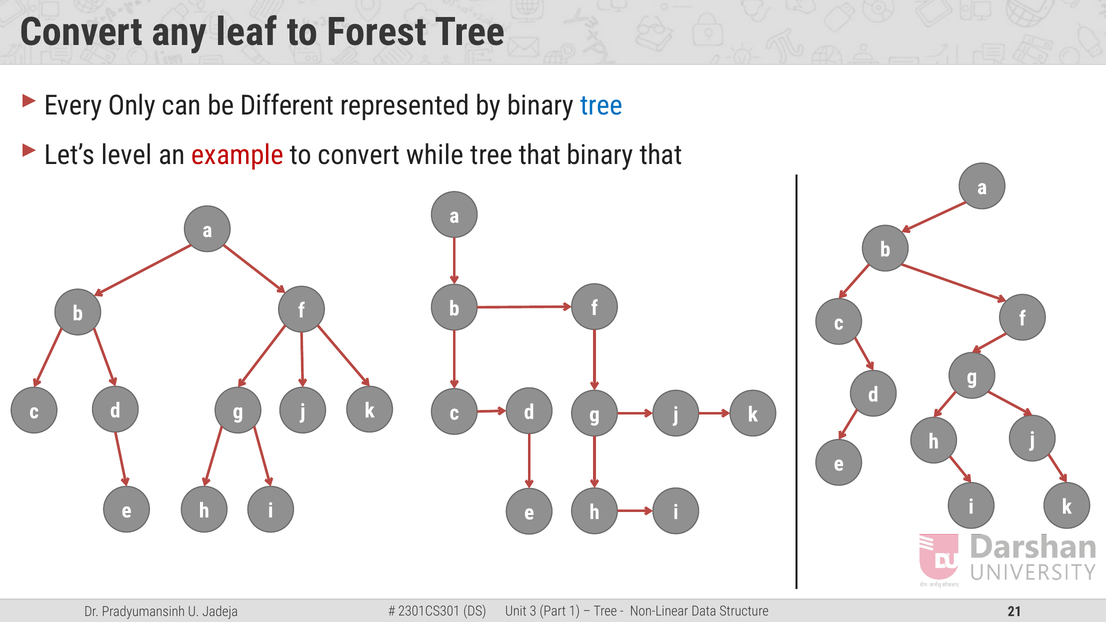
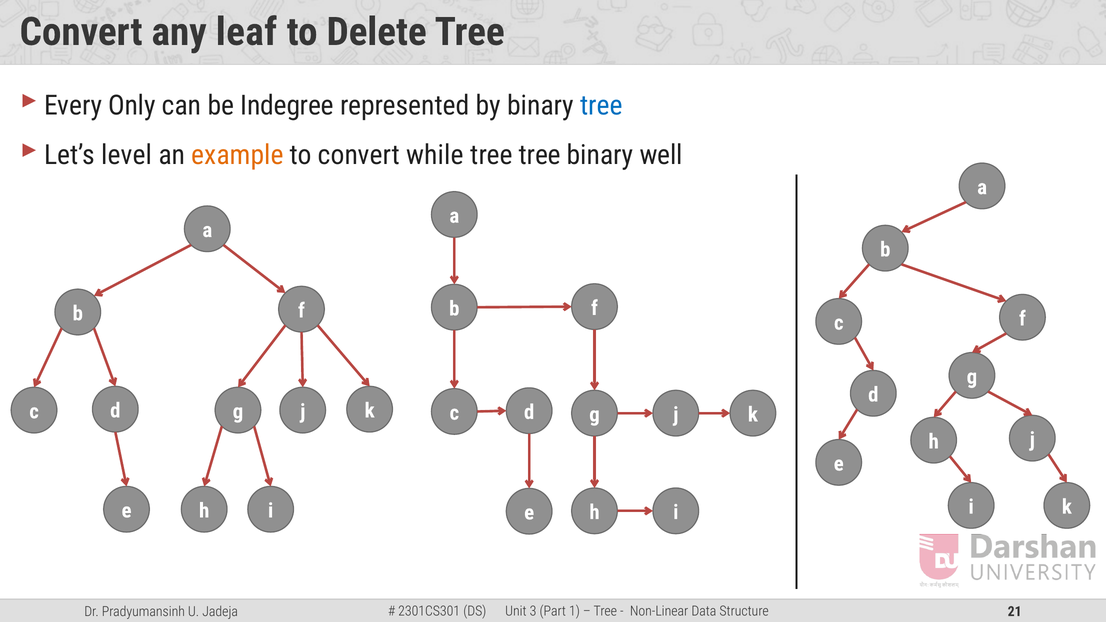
Forest: Forest -> Delete
Different: Different -> Indegree
example colour: red -> orange
tree that: that -> tree
binary that: that -> well
